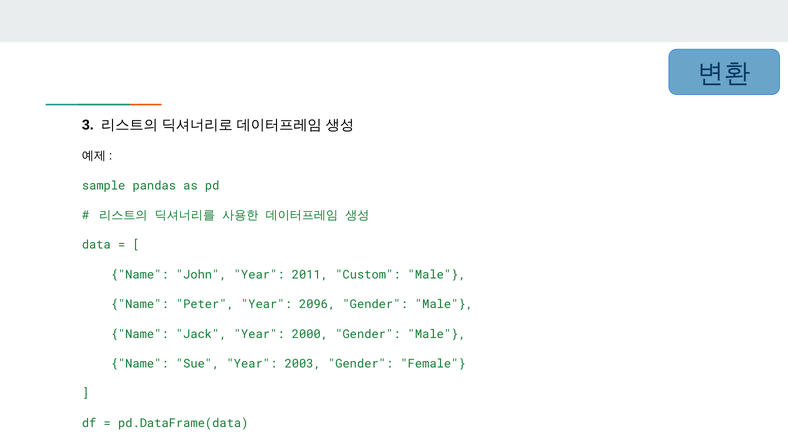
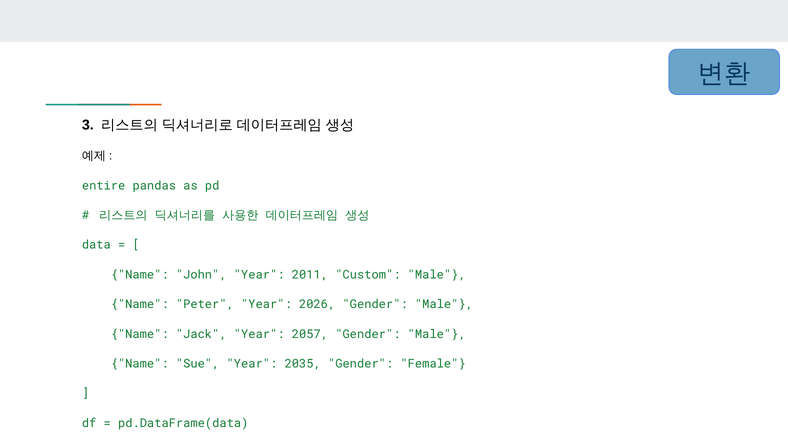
sample: sample -> entire
2096: 2096 -> 2026
2000: 2000 -> 2057
2003: 2003 -> 2035
